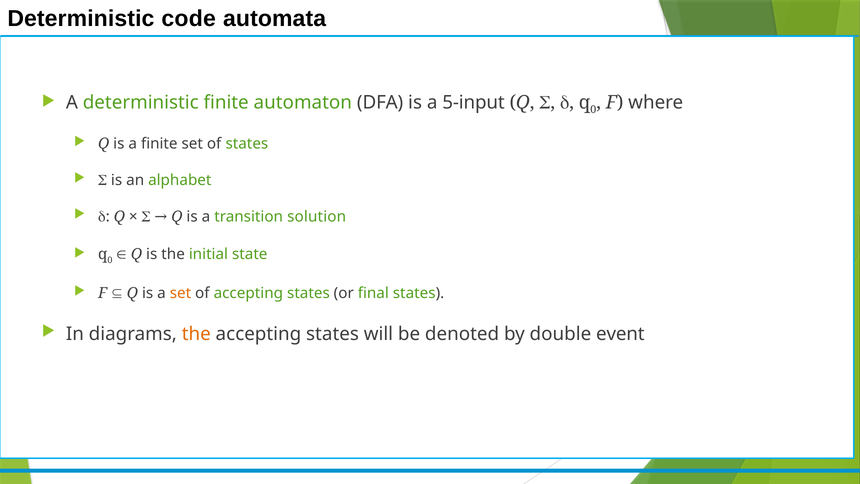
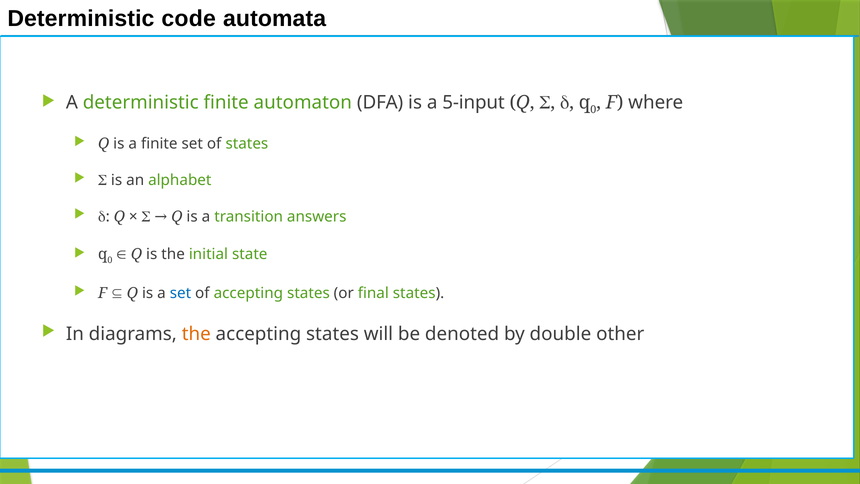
solution: solution -> answers
set at (180, 293) colour: orange -> blue
event: event -> other
